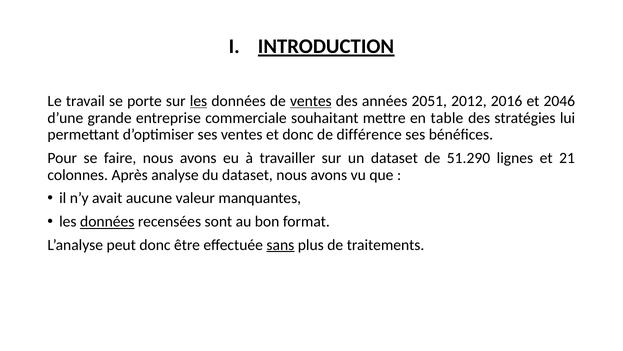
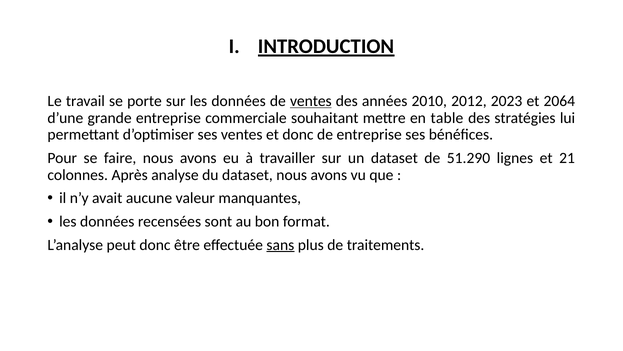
les at (199, 101) underline: present -> none
2051: 2051 -> 2010
2016: 2016 -> 2023
2046: 2046 -> 2064
de différence: différence -> entreprise
données at (107, 221) underline: present -> none
